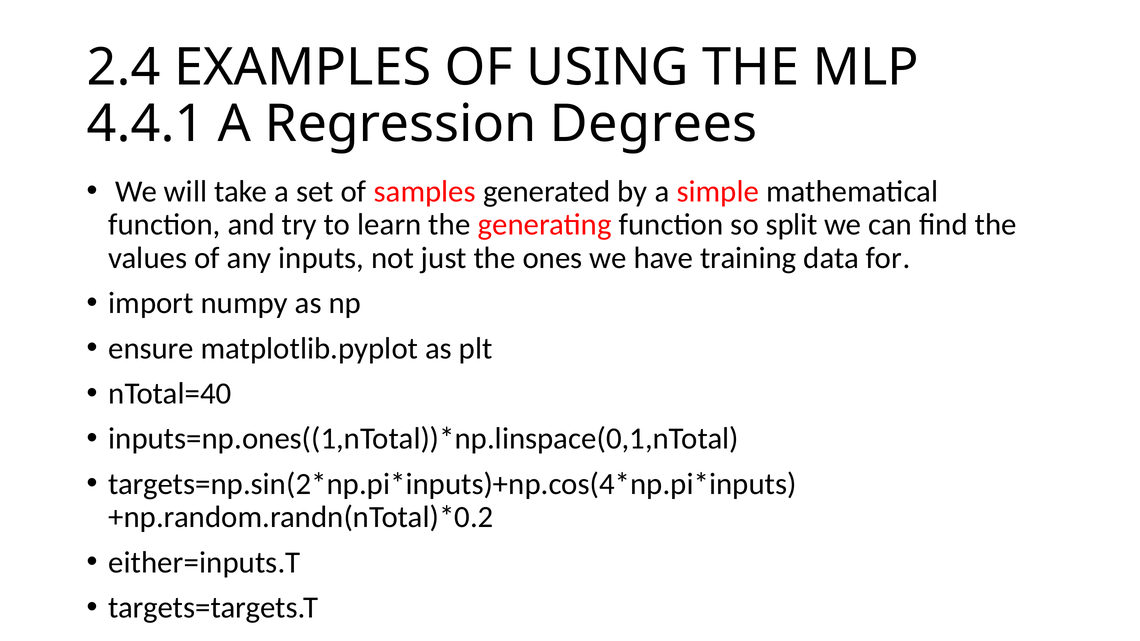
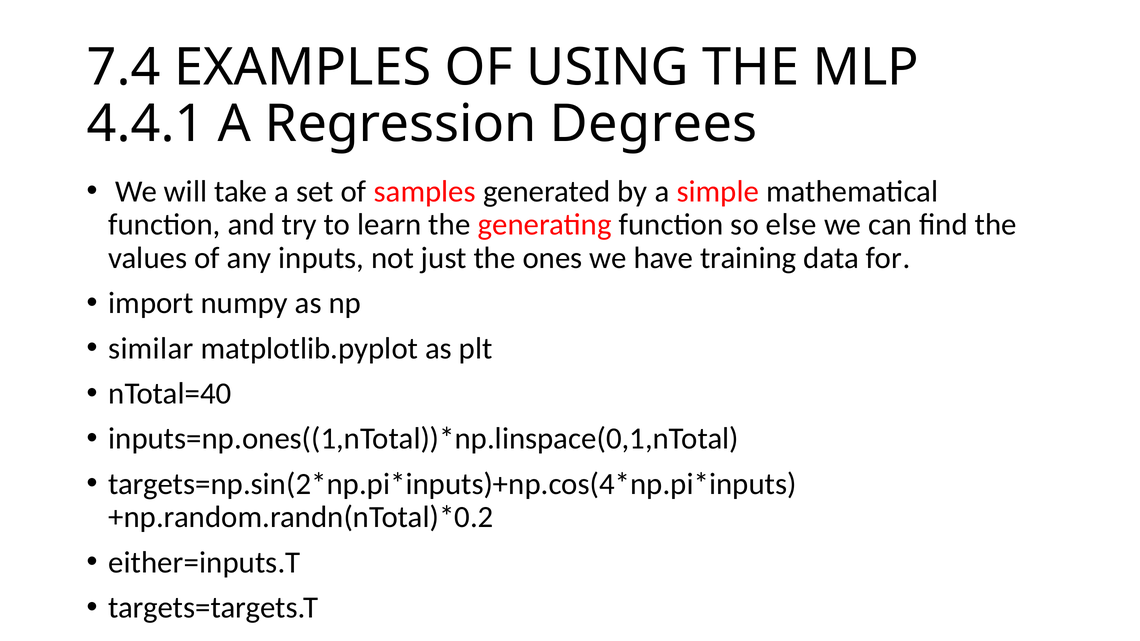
2.4: 2.4 -> 7.4
split: split -> else
ensure: ensure -> similar
